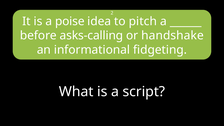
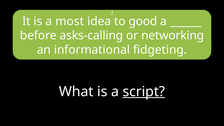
poise: poise -> most
pitch: pitch -> good
handshake: handshake -> networking
script underline: none -> present
